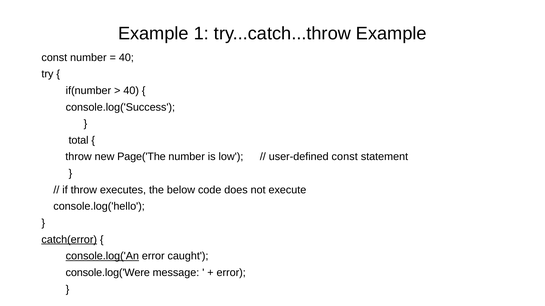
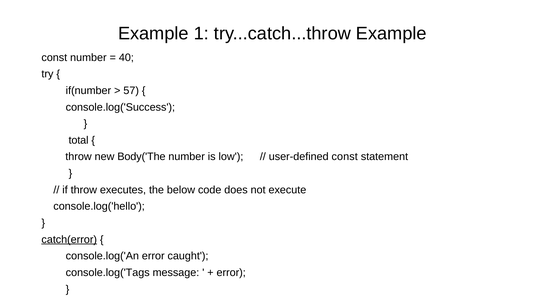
40 at (131, 91): 40 -> 57
Page('The: Page('The -> Body('The
console.log('An underline: present -> none
console.log('Were: console.log('Were -> console.log('Tags
